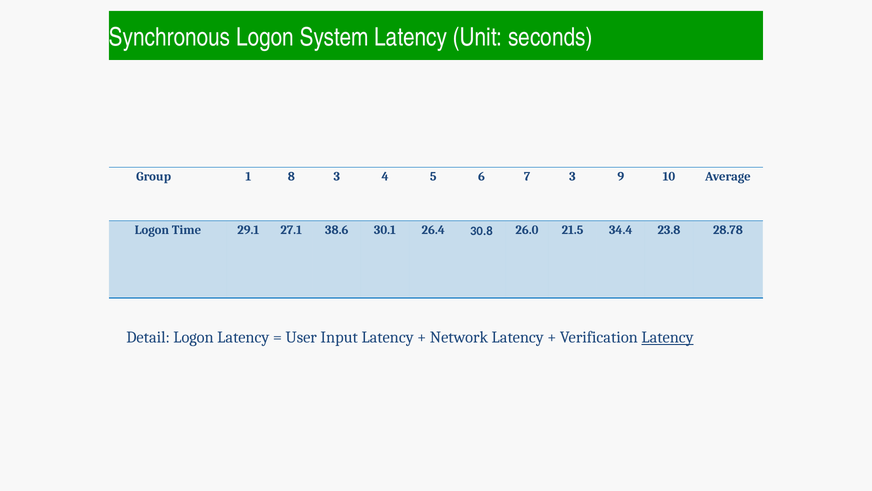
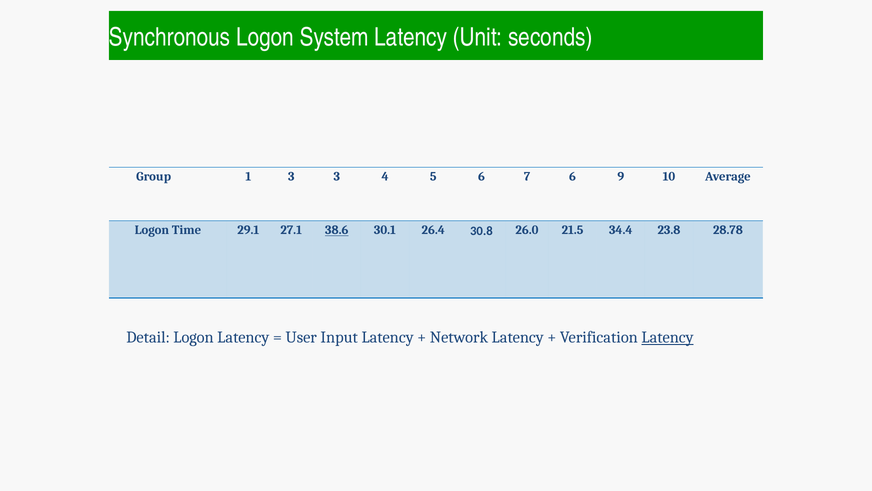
1 8: 8 -> 3
7 3: 3 -> 6
38.6 underline: none -> present
